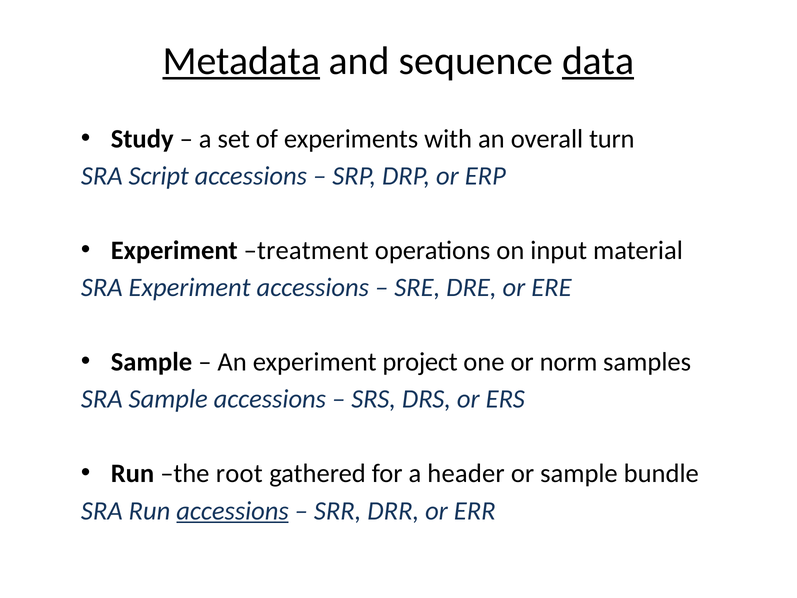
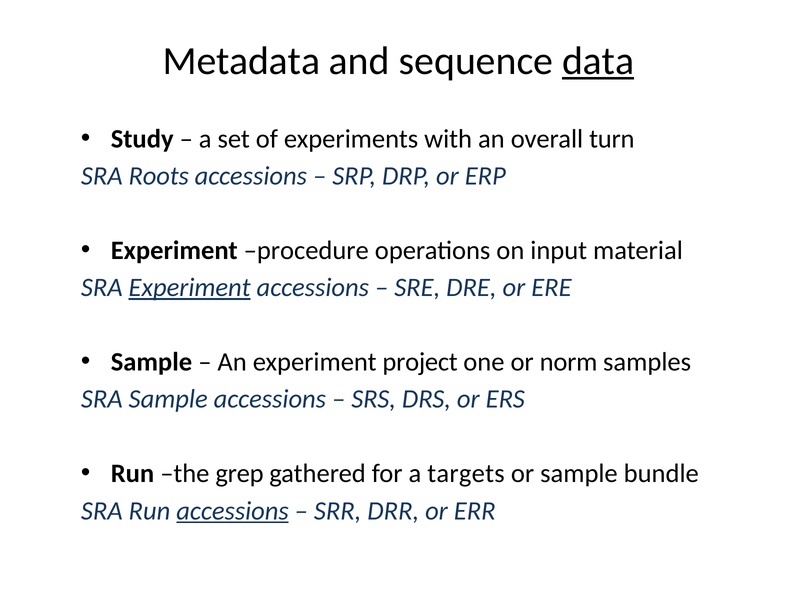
Metadata underline: present -> none
Script: Script -> Roots
treatment: treatment -> procedure
Experiment at (190, 287) underline: none -> present
root: root -> grep
header: header -> targets
